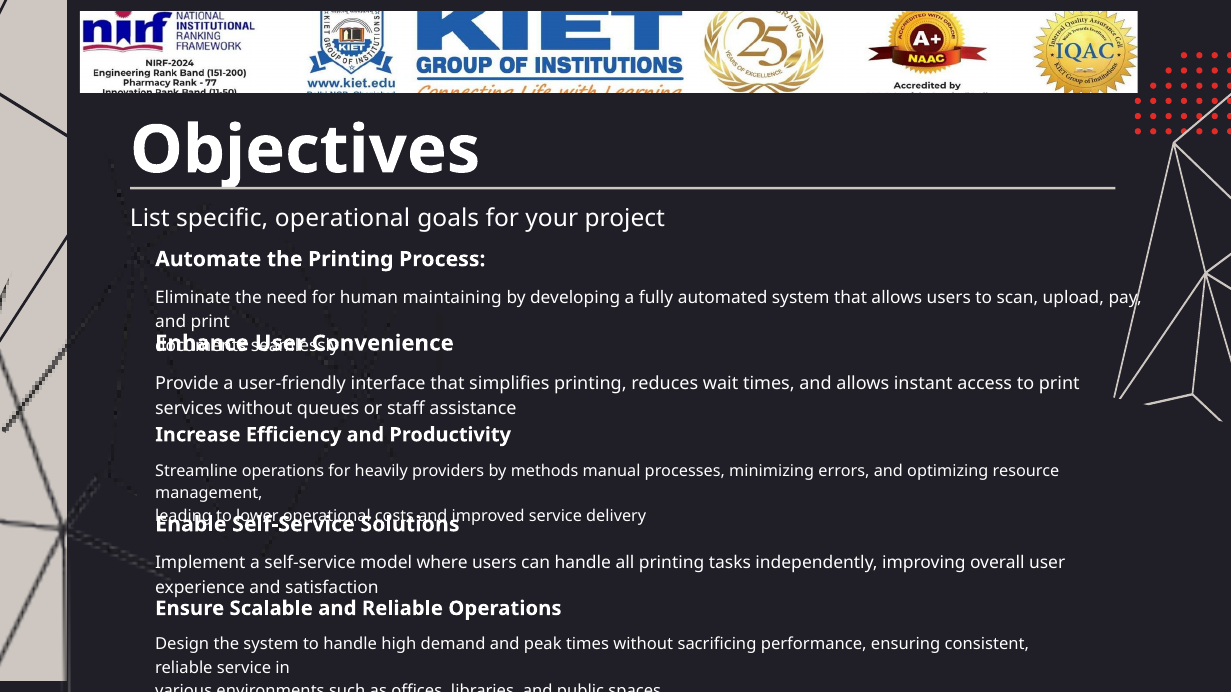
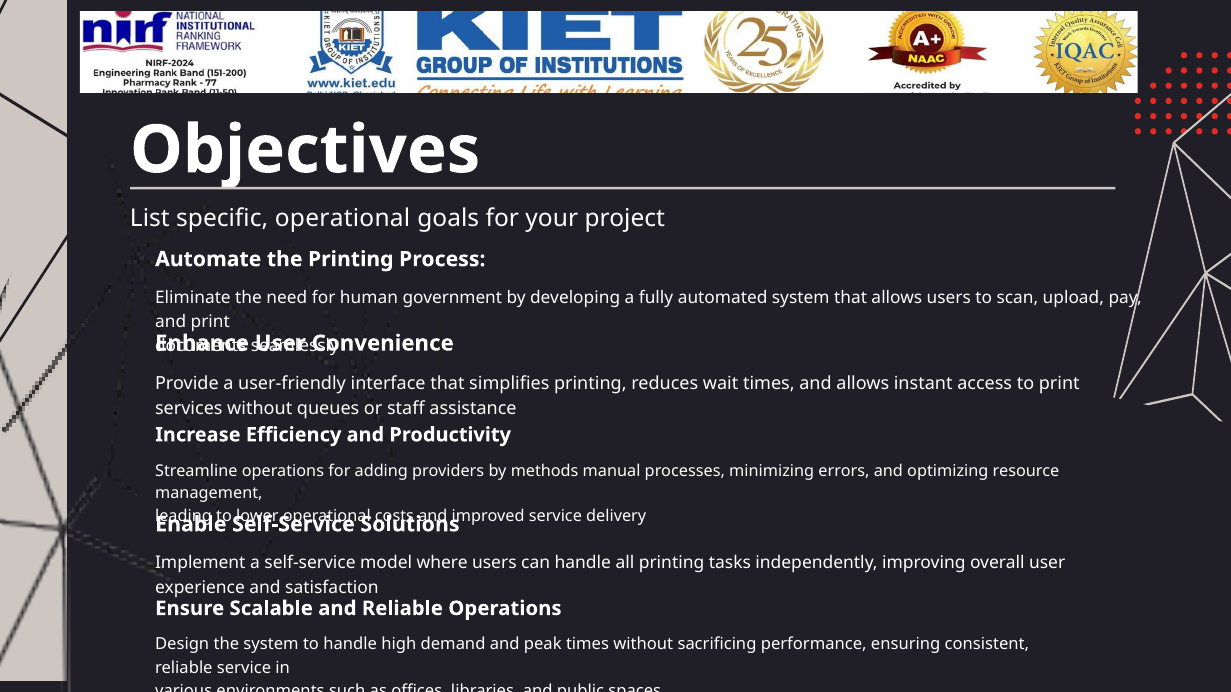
maintaining: maintaining -> government
heavily: heavily -> adding
